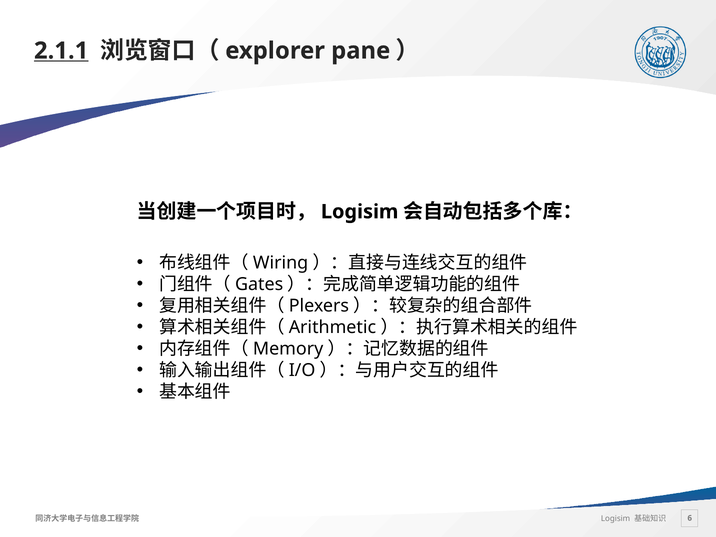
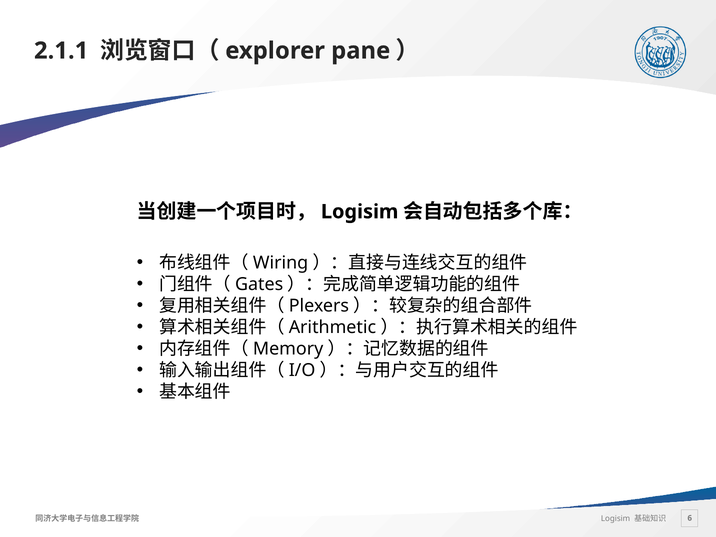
2.1.1 underline: present -> none
